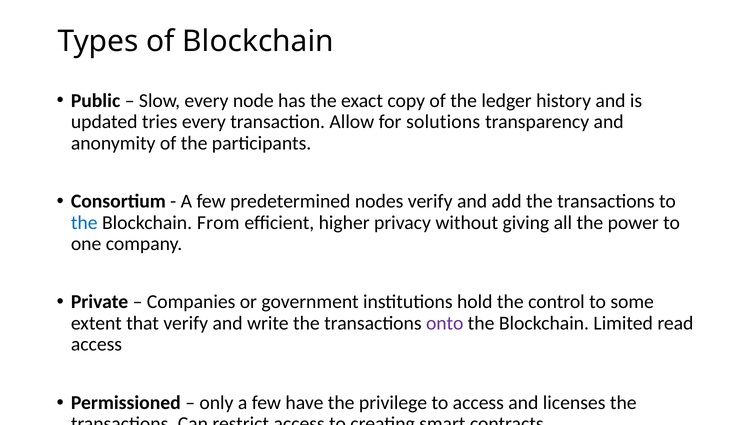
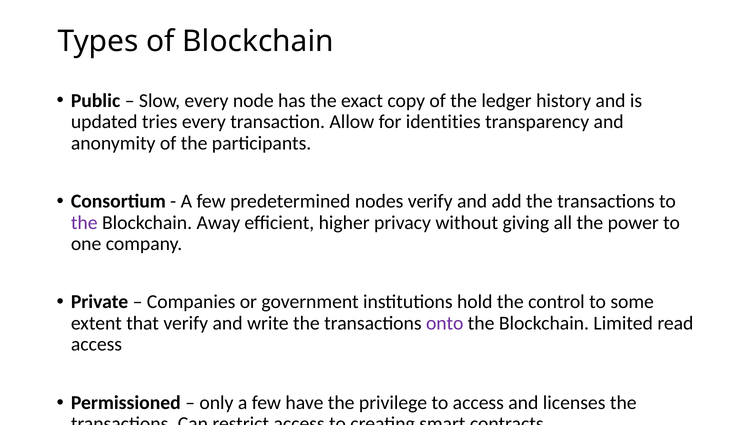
solutions: solutions -> identities
the at (84, 223) colour: blue -> purple
From: From -> Away
